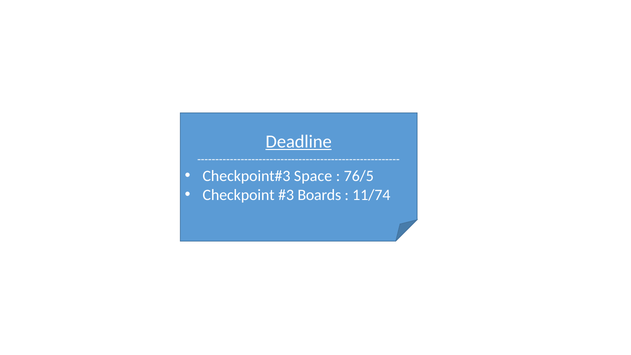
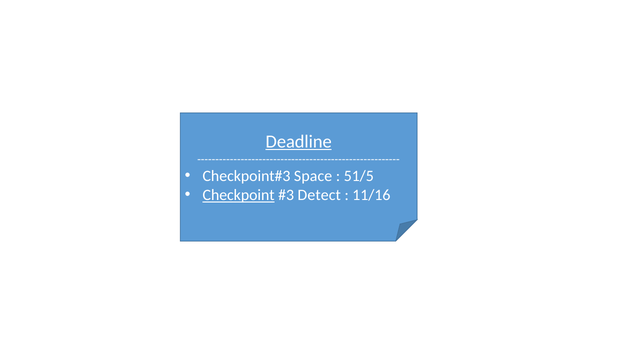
76/5: 76/5 -> 51/5
Checkpoint underline: none -> present
Boards: Boards -> Detect
11/74: 11/74 -> 11/16
